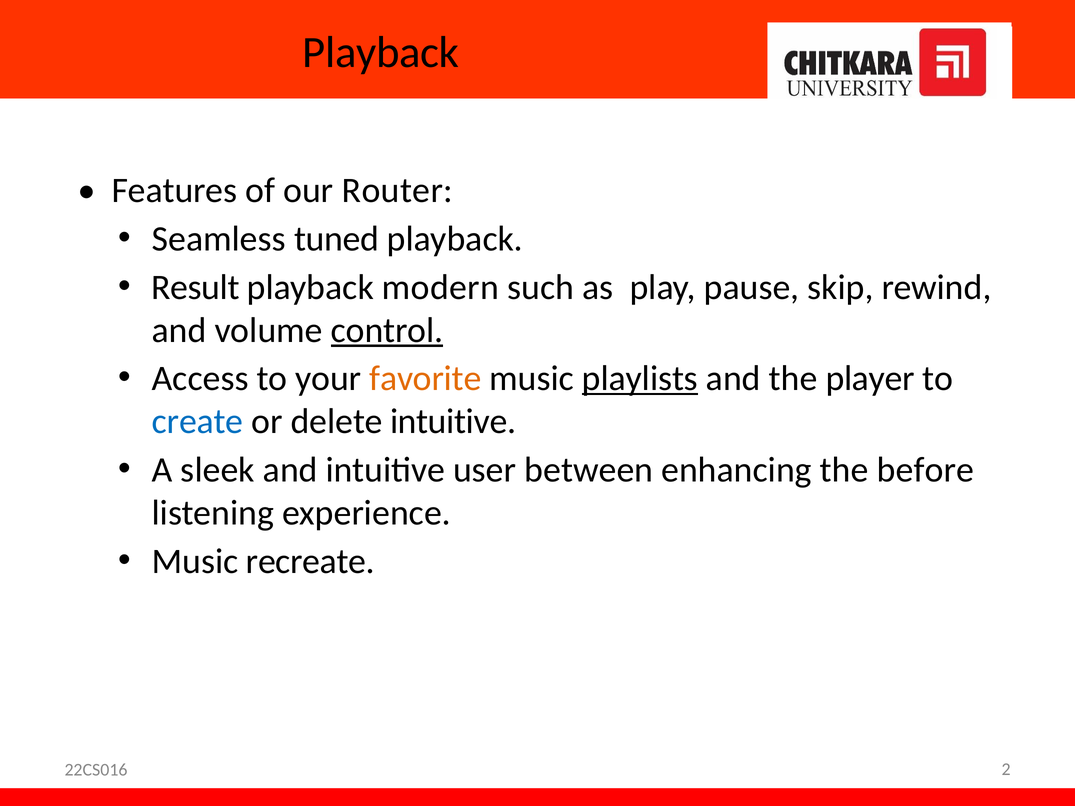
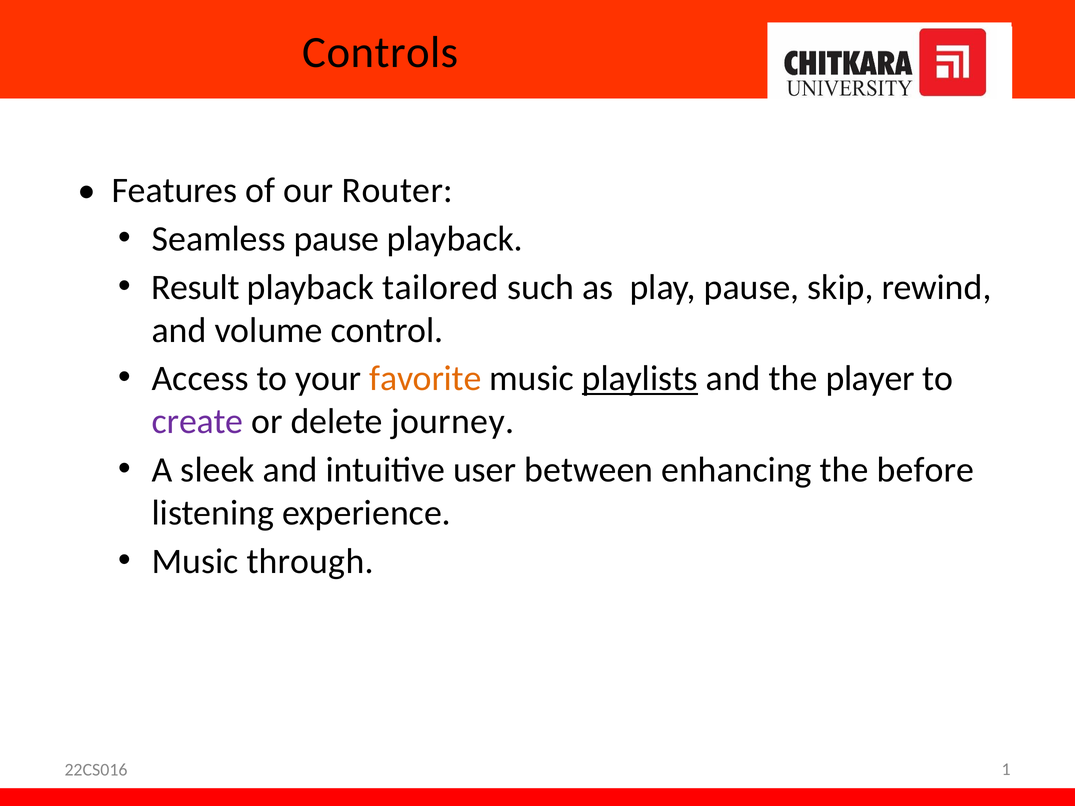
Playback at (381, 52): Playback -> Controls
Seamless tuned: tuned -> pause
modern: modern -> tailored
control underline: present -> none
create colour: blue -> purple
delete intuitive: intuitive -> journey
recreate: recreate -> through
2: 2 -> 1
